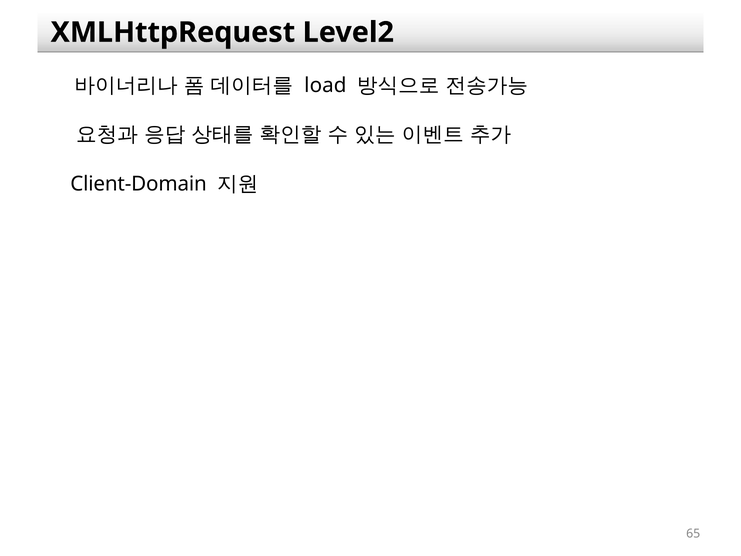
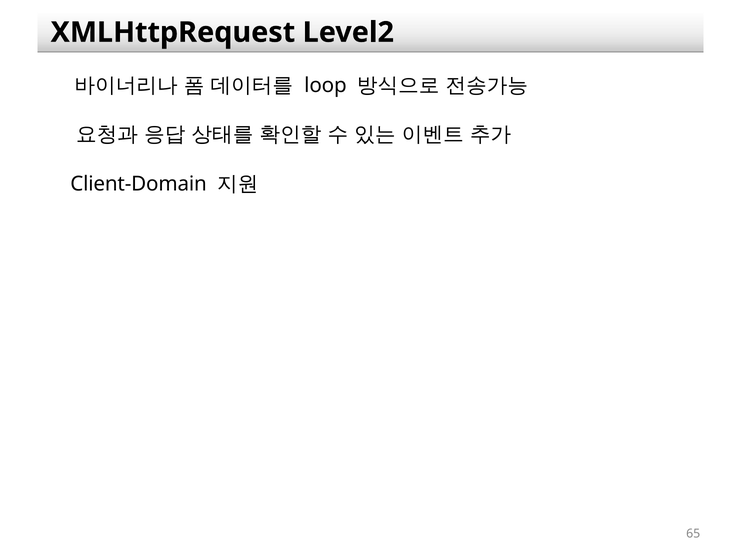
load: load -> loop
